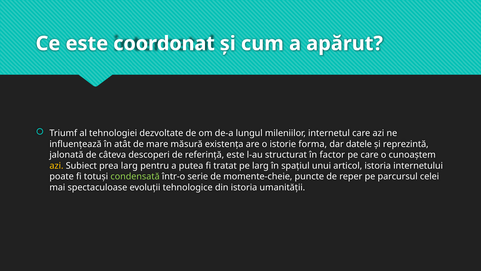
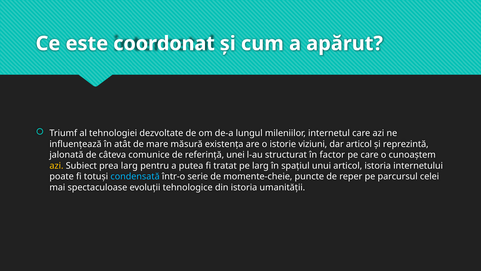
forma: forma -> viziuni
dar datele: datele -> articol
descoperi: descoperi -> comunice
referinţă este: este -> unei
condensată colour: light green -> light blue
